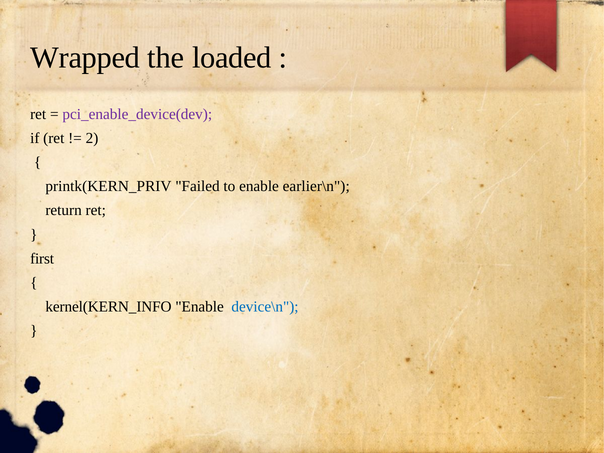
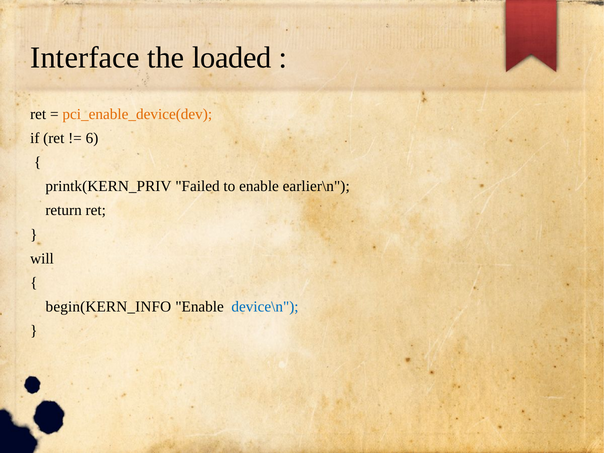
Wrapped: Wrapped -> Interface
pci_enable_device(dev colour: purple -> orange
2: 2 -> 6
first: first -> will
kernel(KERN_INFO: kernel(KERN_INFO -> begin(KERN_INFO
